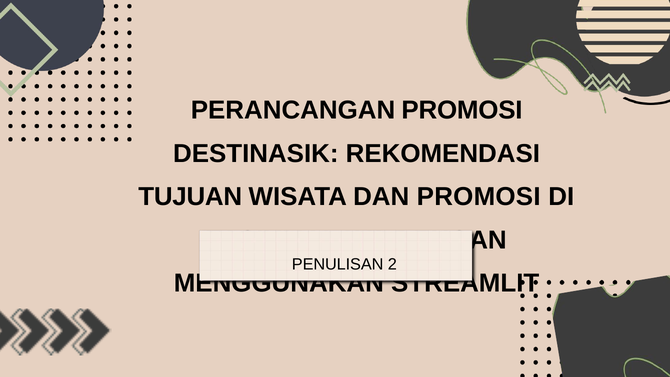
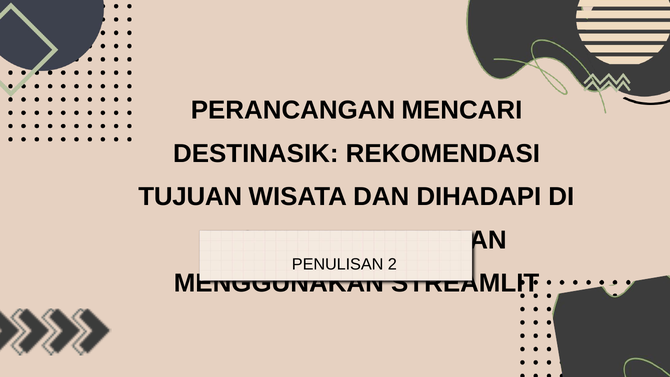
PERANCANGAN PROMOSI: PROMOSI -> MENCARI
DAN PROMOSI: PROMOSI -> DIHADAPI
